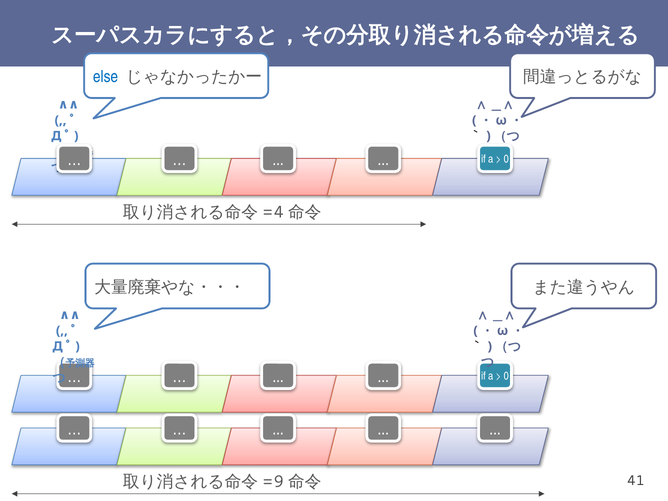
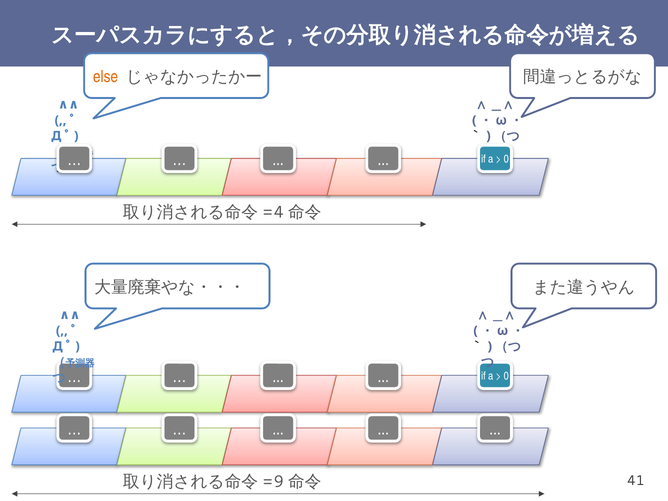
else colour: blue -> orange
